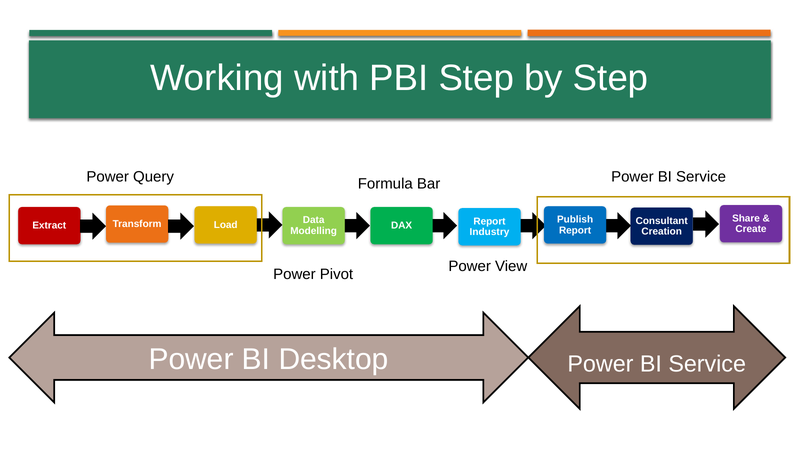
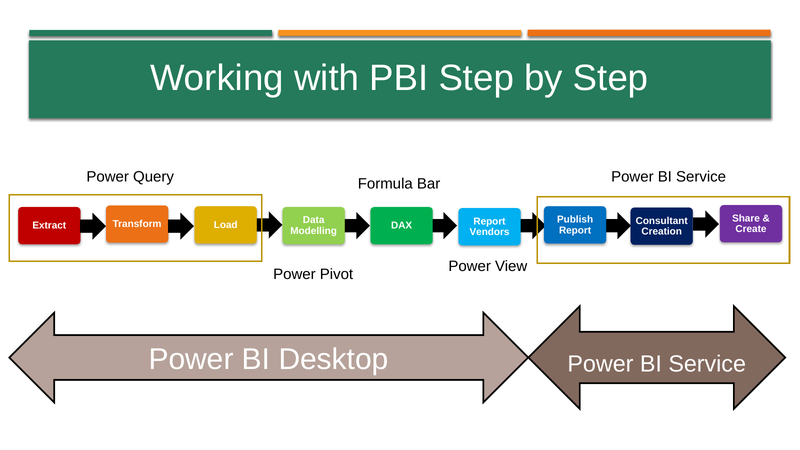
Industry: Industry -> Vendors
